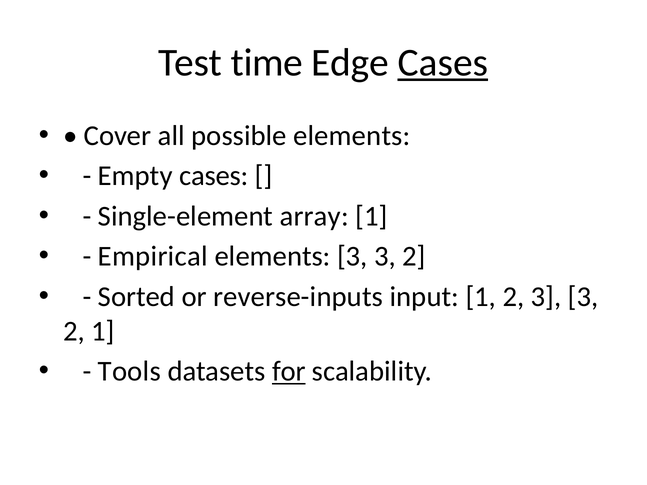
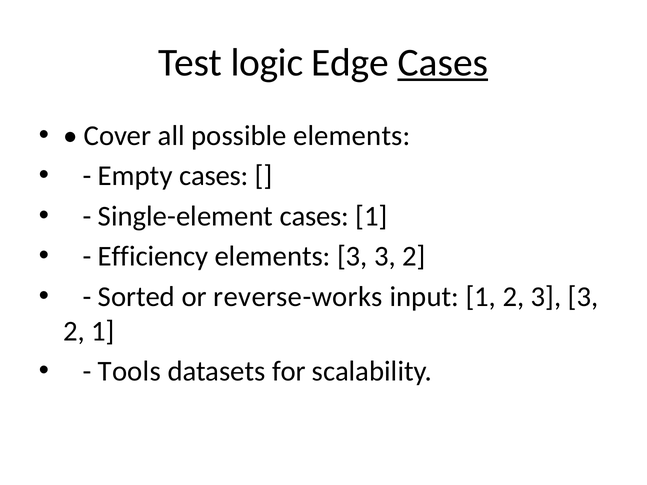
time: time -> logic
Single-element array: array -> cases
Empirical: Empirical -> Efficiency
reverse-inputs: reverse-inputs -> reverse-works
for underline: present -> none
